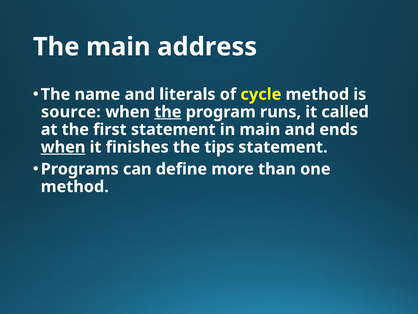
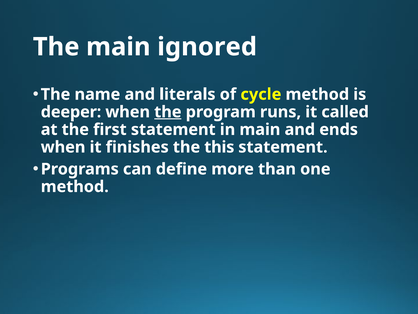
address: address -> ignored
source: source -> deeper
when at (63, 147) underline: present -> none
tips: tips -> this
